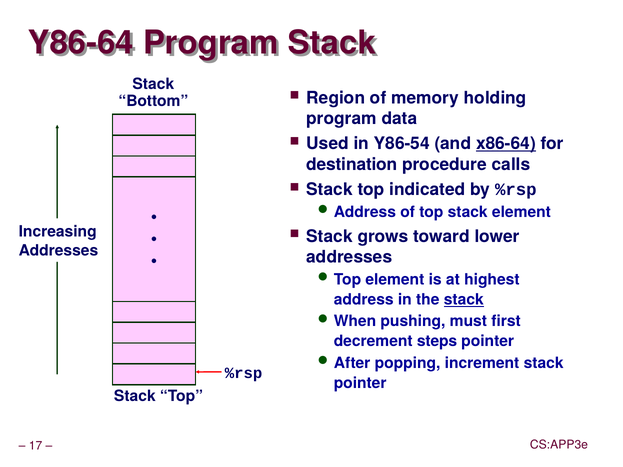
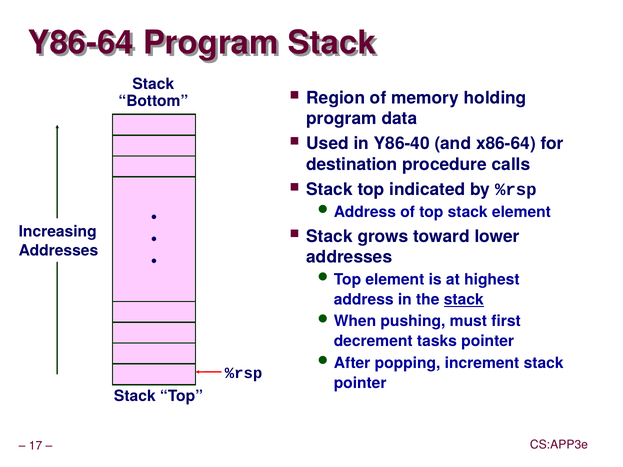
Y86-54: Y86-54 -> Y86-40
x86-64 underline: present -> none
steps: steps -> tasks
